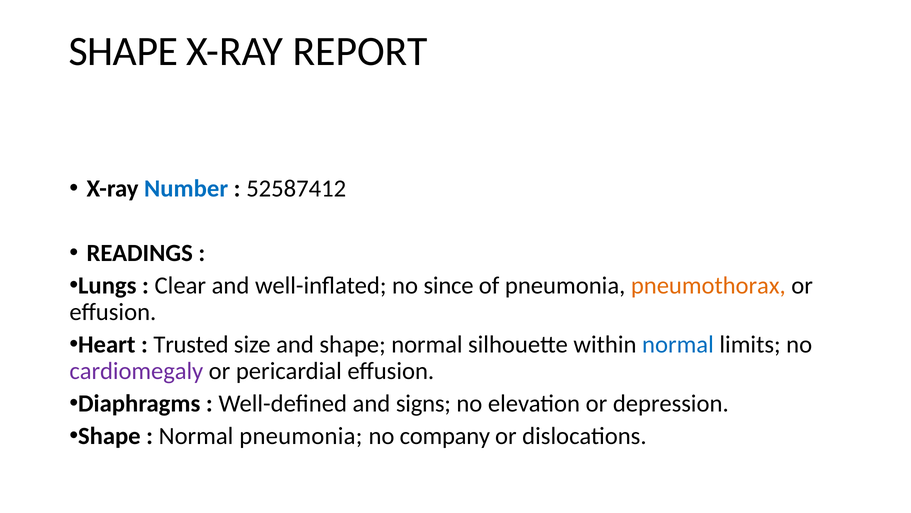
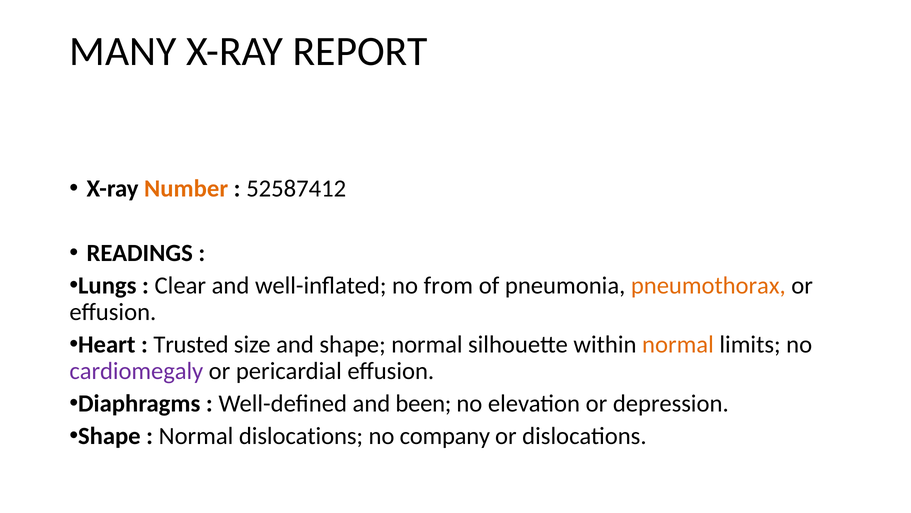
SHAPE at (123, 51): SHAPE -> MANY
Number colour: blue -> orange
since: since -> from
normal at (678, 344) colour: blue -> orange
signs: signs -> been
Normal pneumonia: pneumonia -> dislocations
